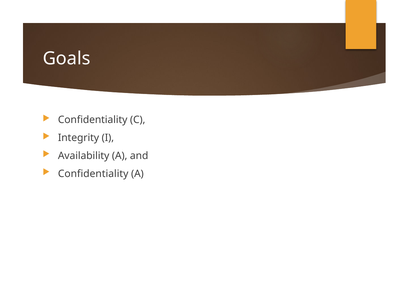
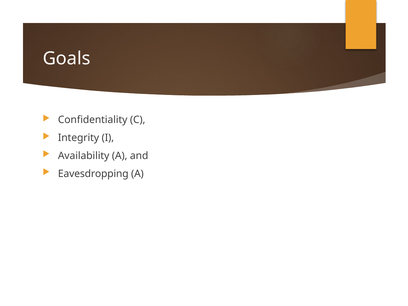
Confidentiality at (93, 174): Confidentiality -> Eavesdropping
